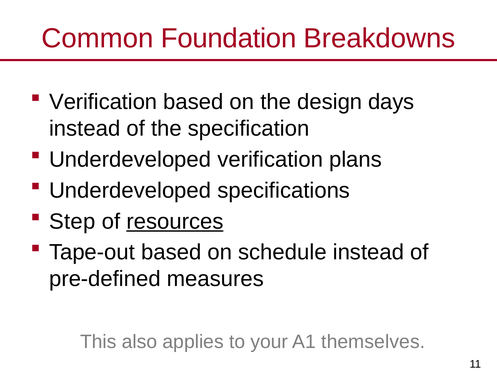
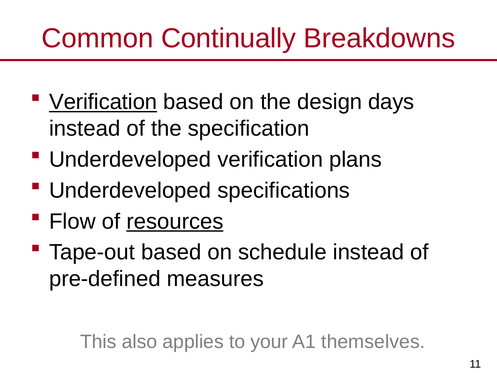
Foundation: Foundation -> Continually
Verification at (103, 102) underline: none -> present
Step: Step -> Flow
